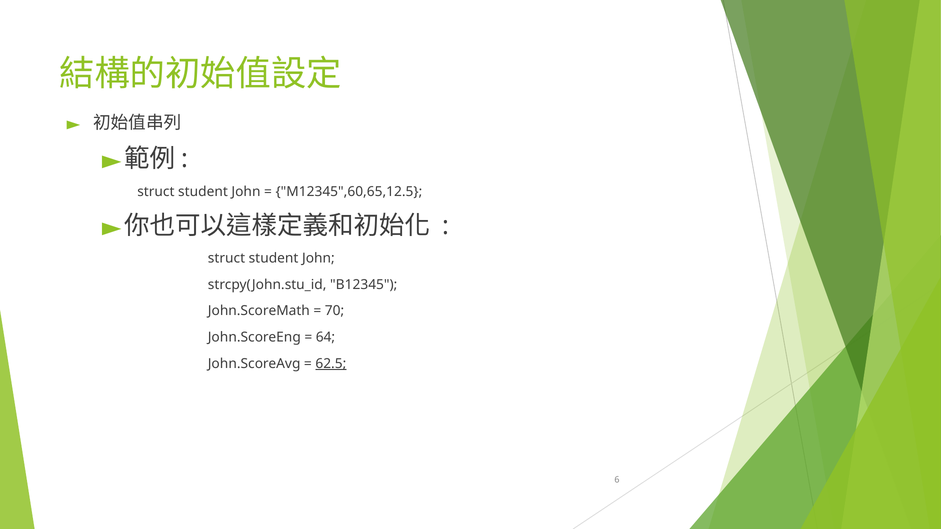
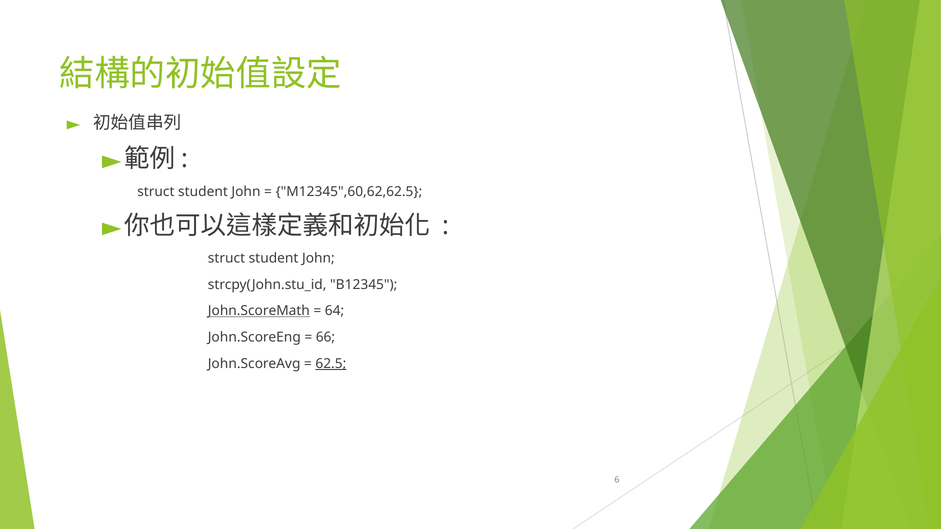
M12345",60,65,12.5: M12345",60,65,12.5 -> M12345",60,62,62.5
John.ScoreMath underline: none -> present
70: 70 -> 64
64: 64 -> 66
